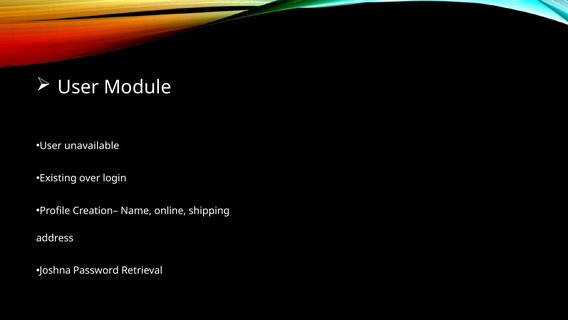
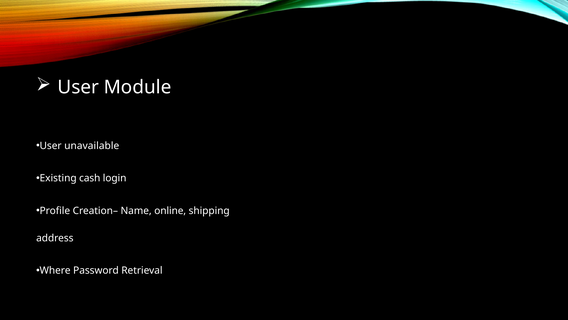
over: over -> cash
Joshna: Joshna -> Where
